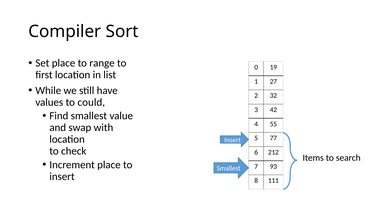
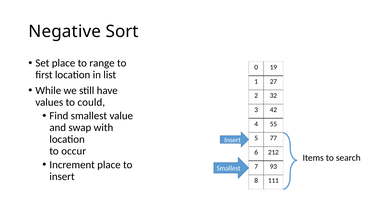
Compiler: Compiler -> Negative
check: check -> occur
